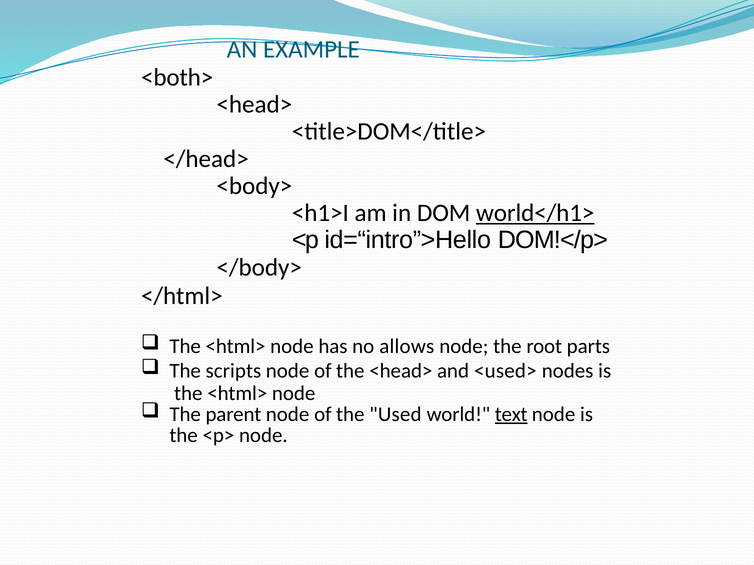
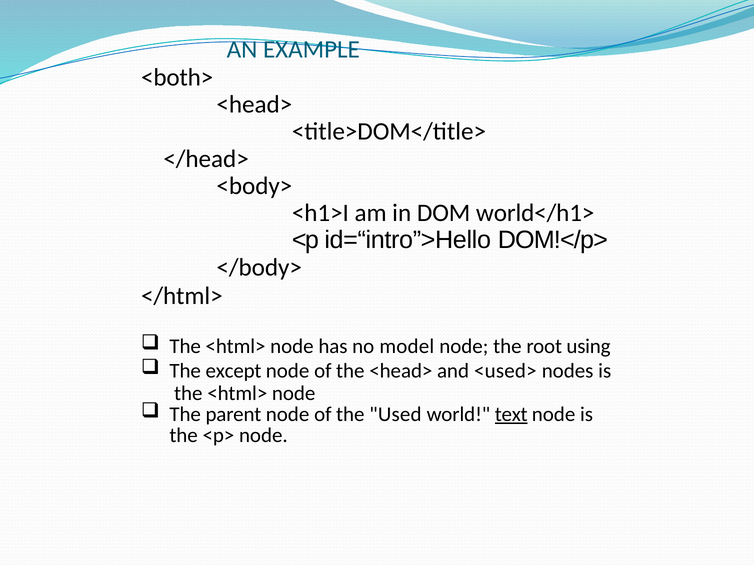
world</h1> underline: present -> none
allows: allows -> model
parts: parts -> using
scripts: scripts -> except
